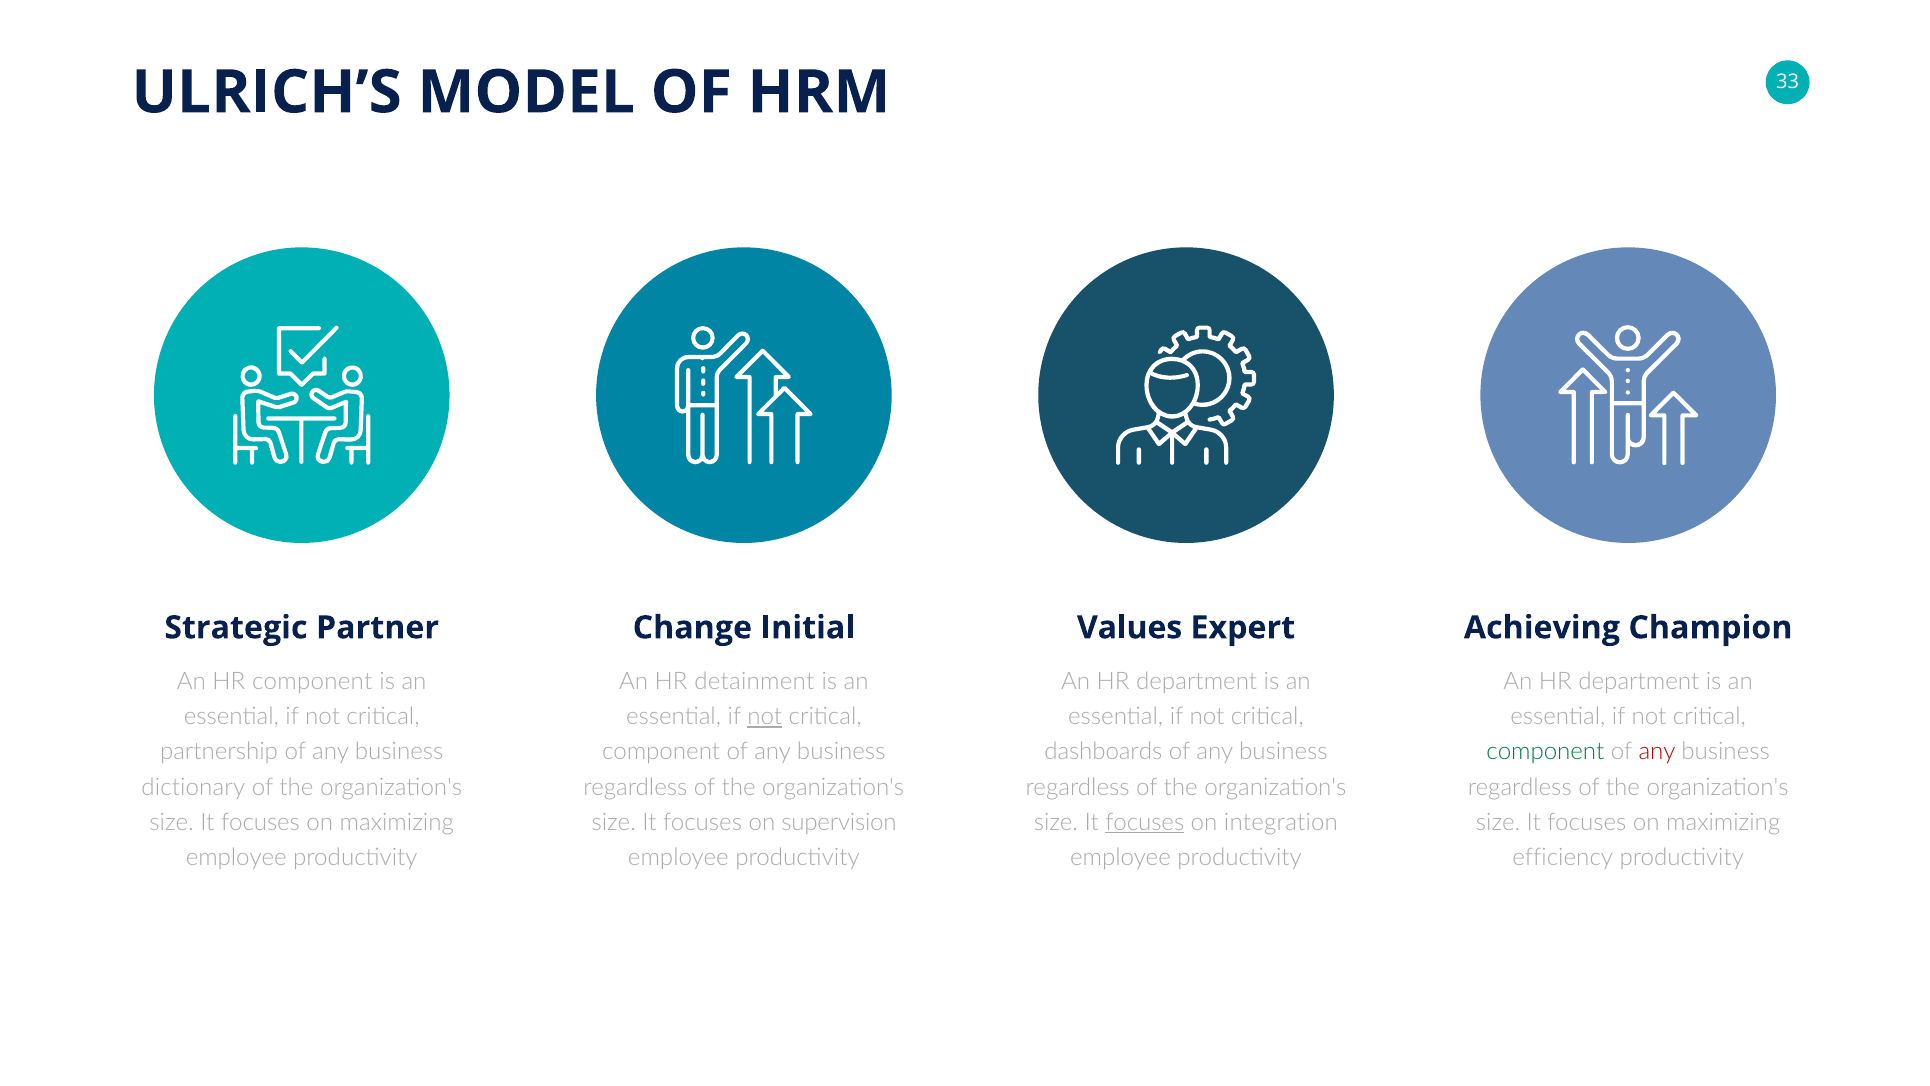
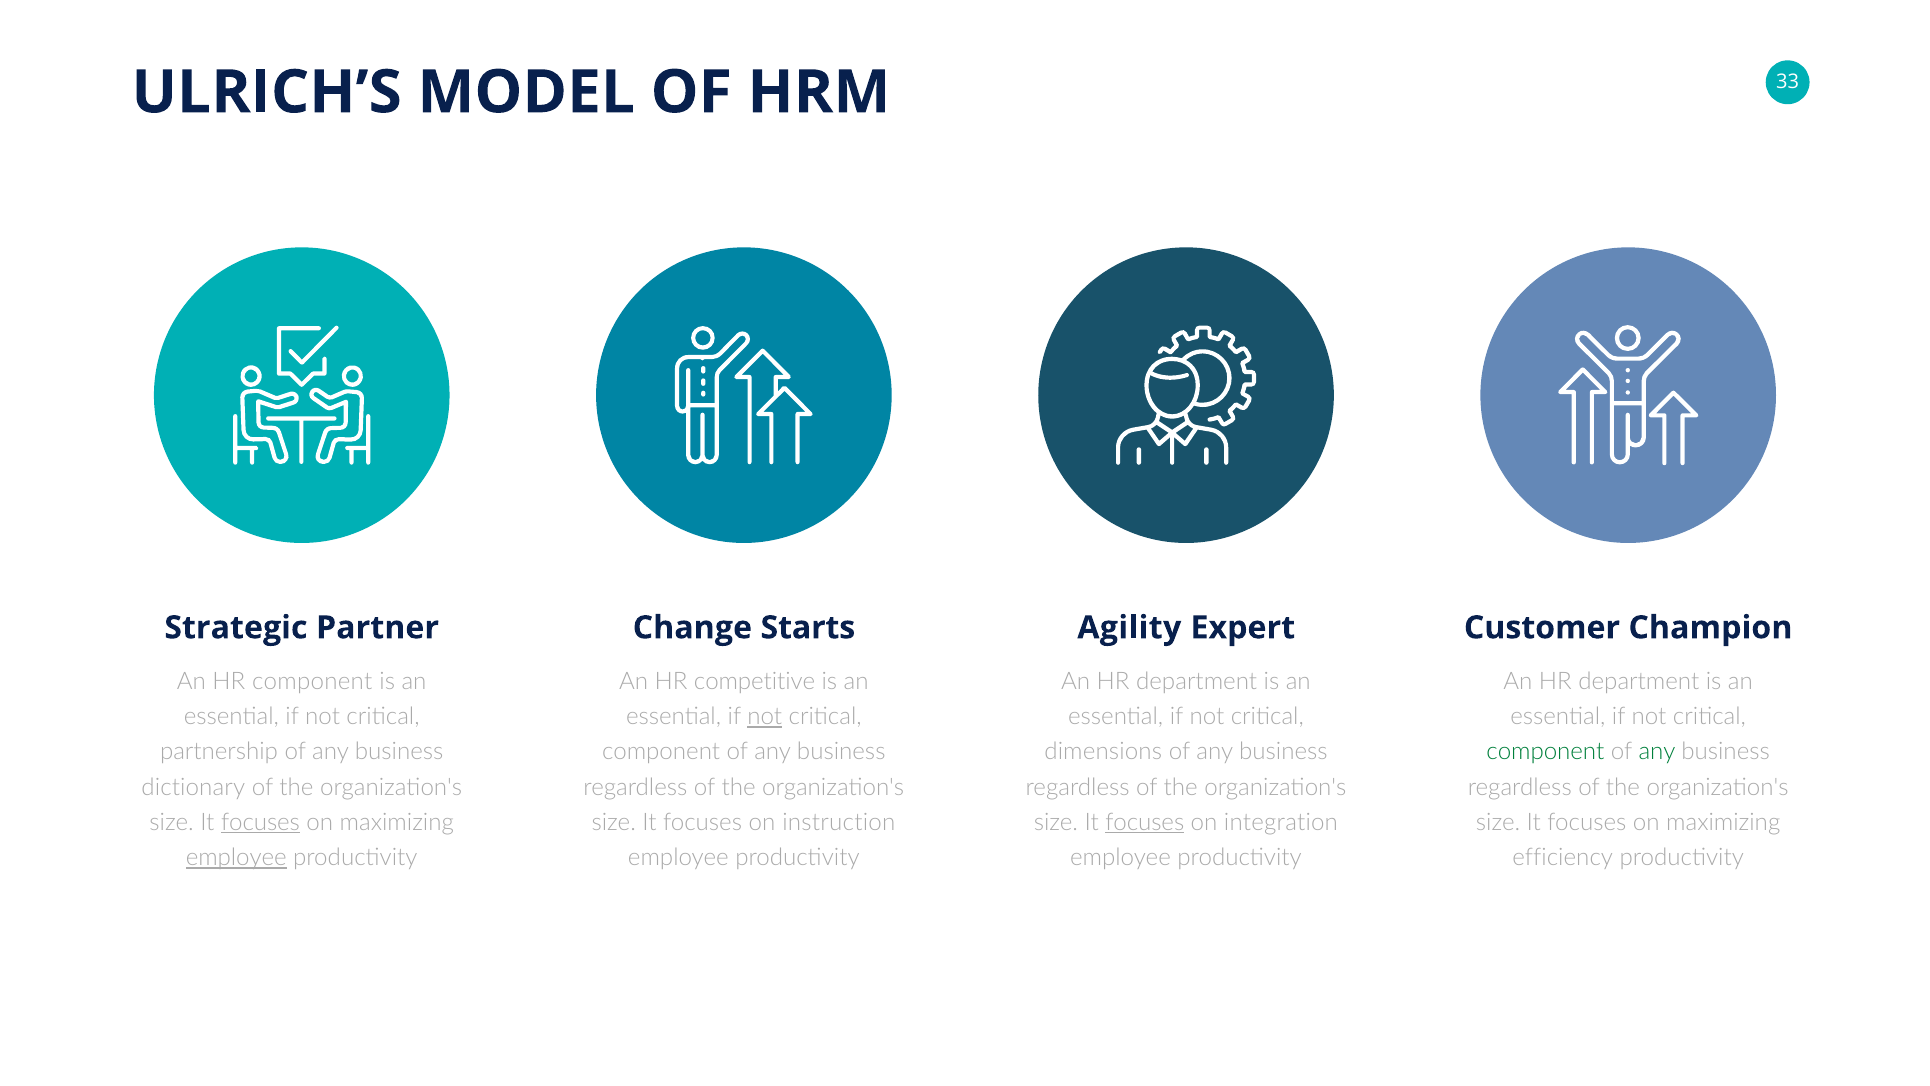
Initial: Initial -> Starts
Values: Values -> Agility
Achieving: Achieving -> Customer
detainment: detainment -> competitive
dashboards: dashboards -> dimensions
any at (1657, 752) colour: red -> green
focuses at (260, 822) underline: none -> present
supervision: supervision -> instruction
employee at (236, 857) underline: none -> present
